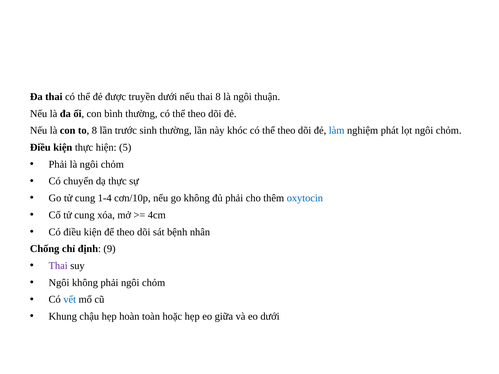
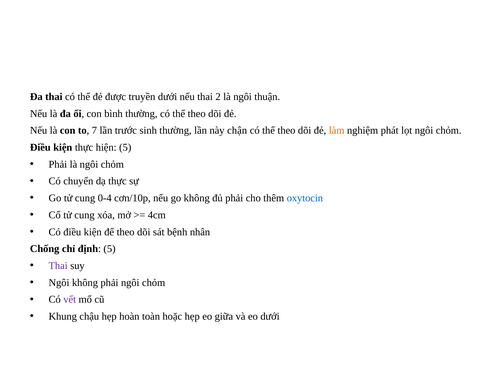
thai 8: 8 -> 2
to 8: 8 -> 7
khóc: khóc -> chận
làm colour: blue -> orange
1-4: 1-4 -> 0-4
định 9: 9 -> 5
vết colour: blue -> purple
